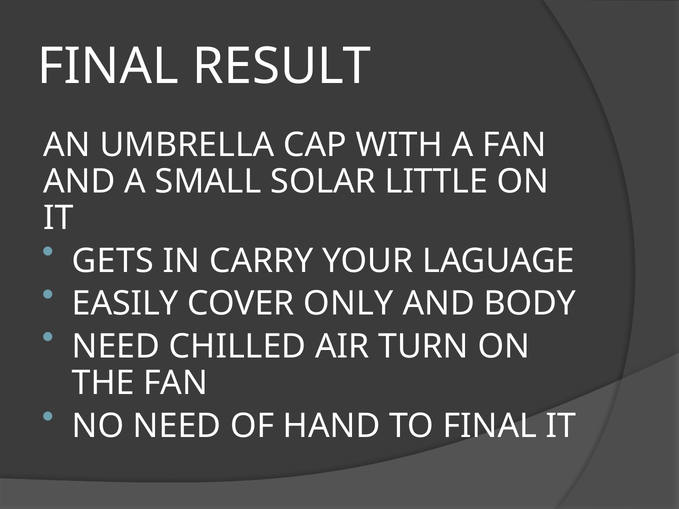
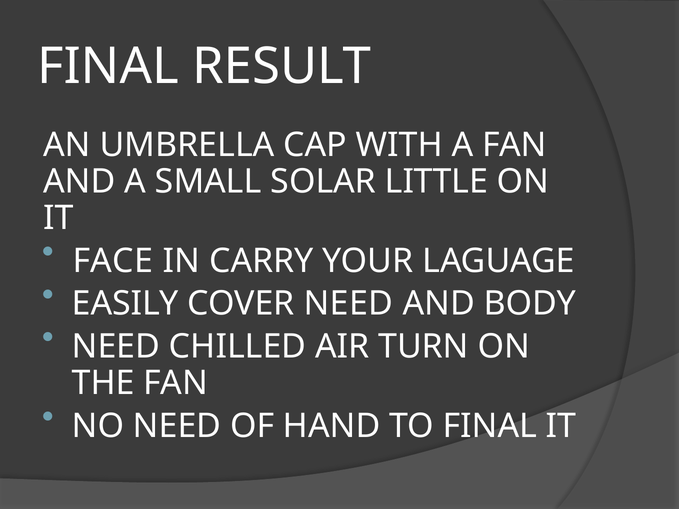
GETS: GETS -> FACE
COVER ONLY: ONLY -> NEED
